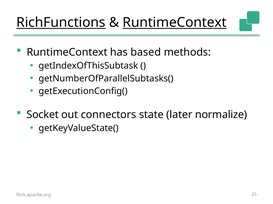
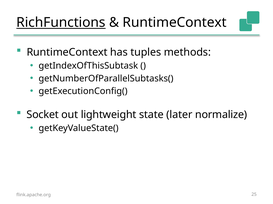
RuntimeContext at (175, 23) underline: present -> none
based: based -> tuples
connectors: connectors -> lightweight
